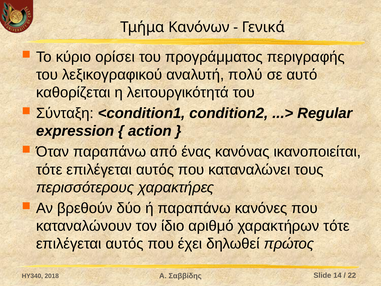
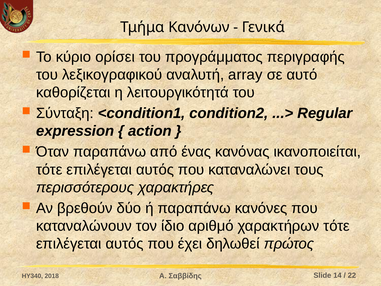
πολύ: πολύ -> array
